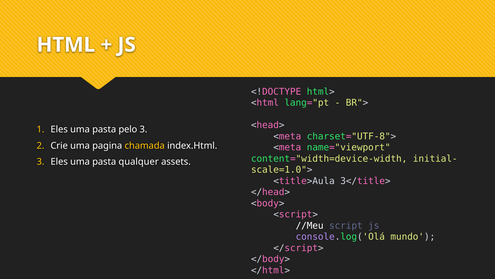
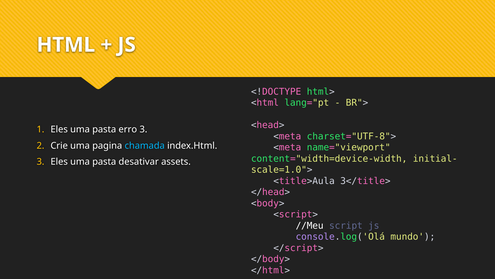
pelo: pelo -> erro
chamada colour: yellow -> light blue
qualquer: qualquer -> desativar
